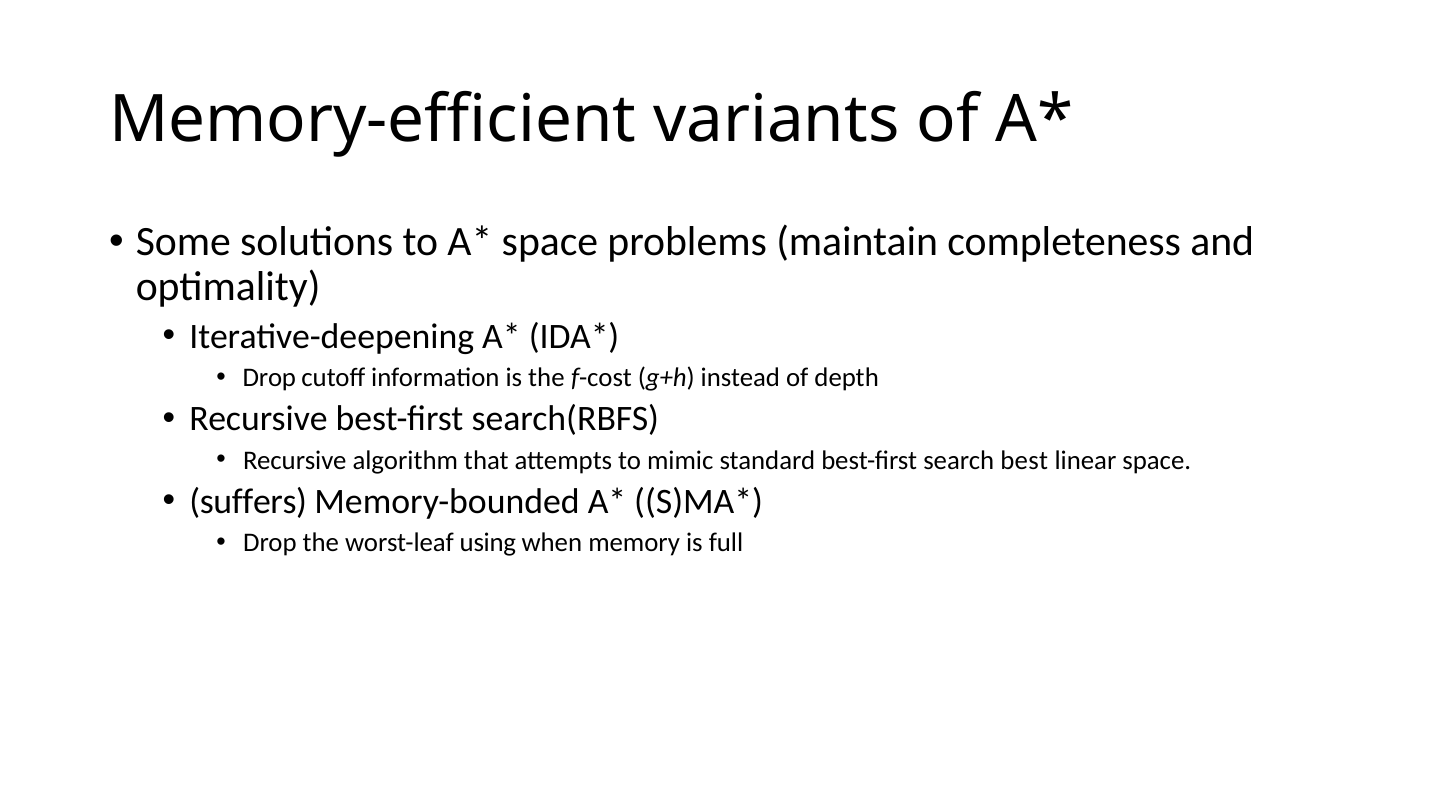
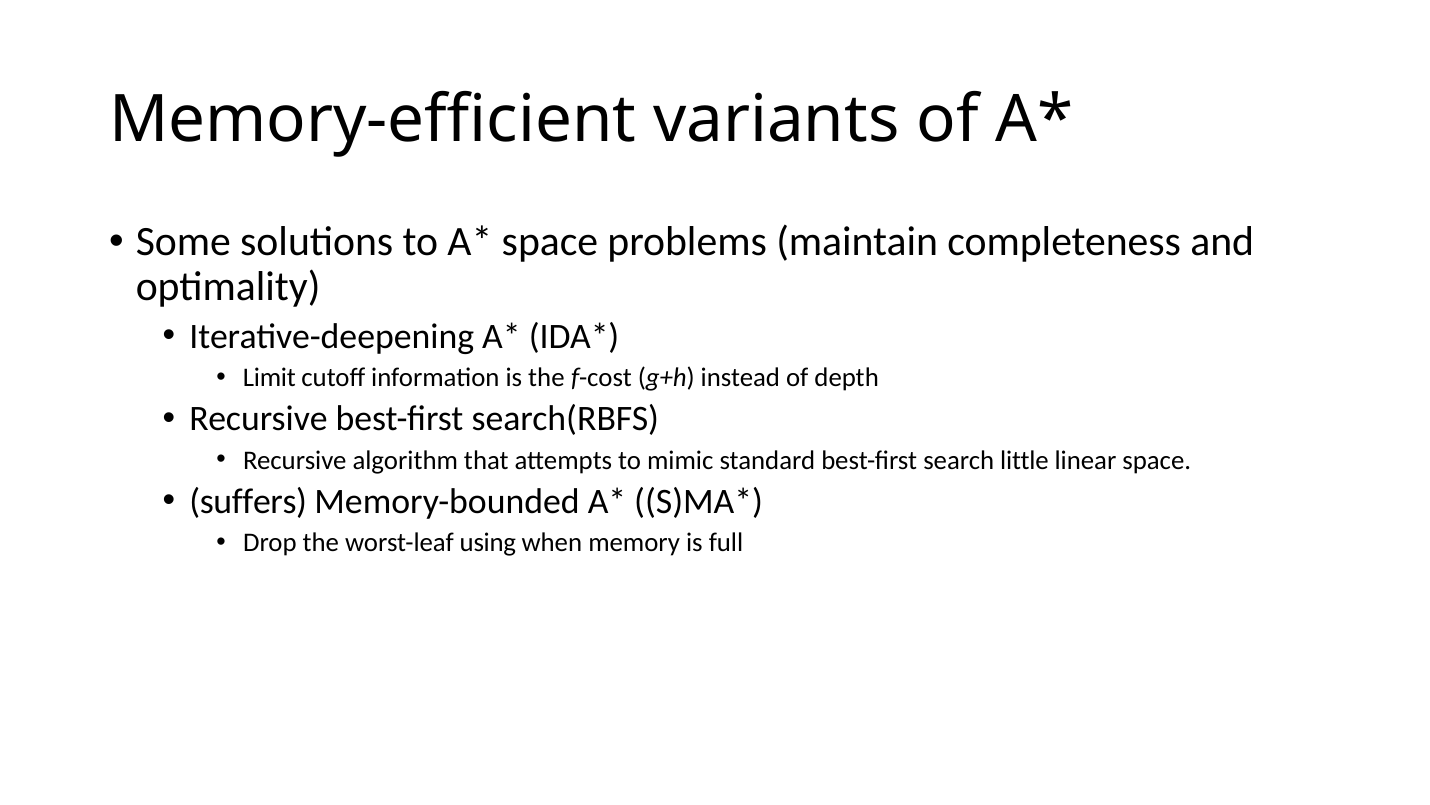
Drop at (269, 377): Drop -> Limit
best: best -> little
